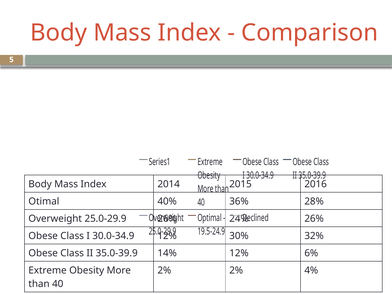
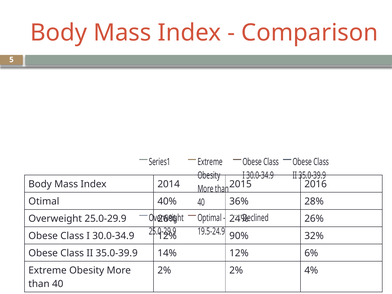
30%: 30% -> 90%
